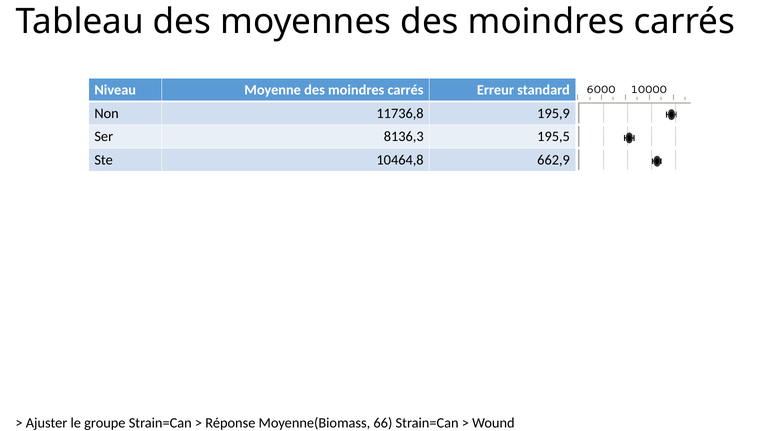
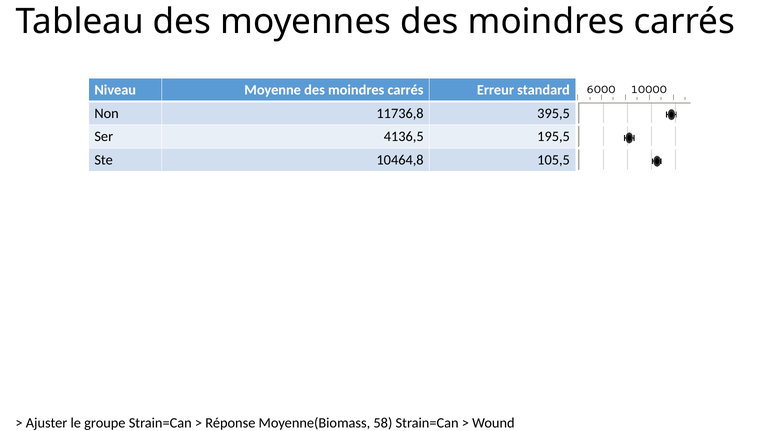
195,9: 195,9 -> 395,5
8136,3: 8136,3 -> 4136,5
662,9: 662,9 -> 105,5
66: 66 -> 58
